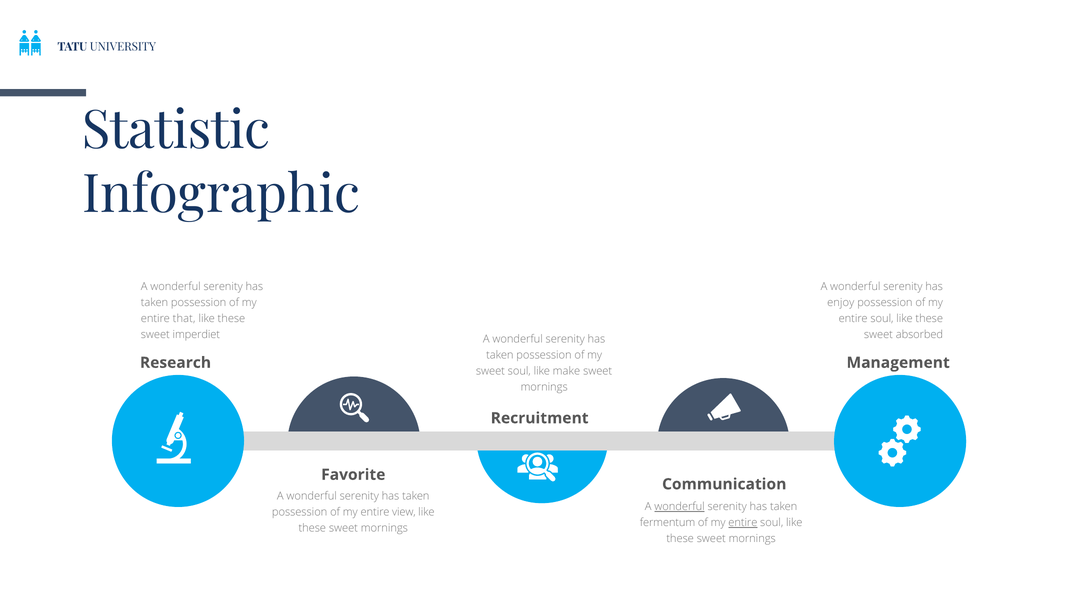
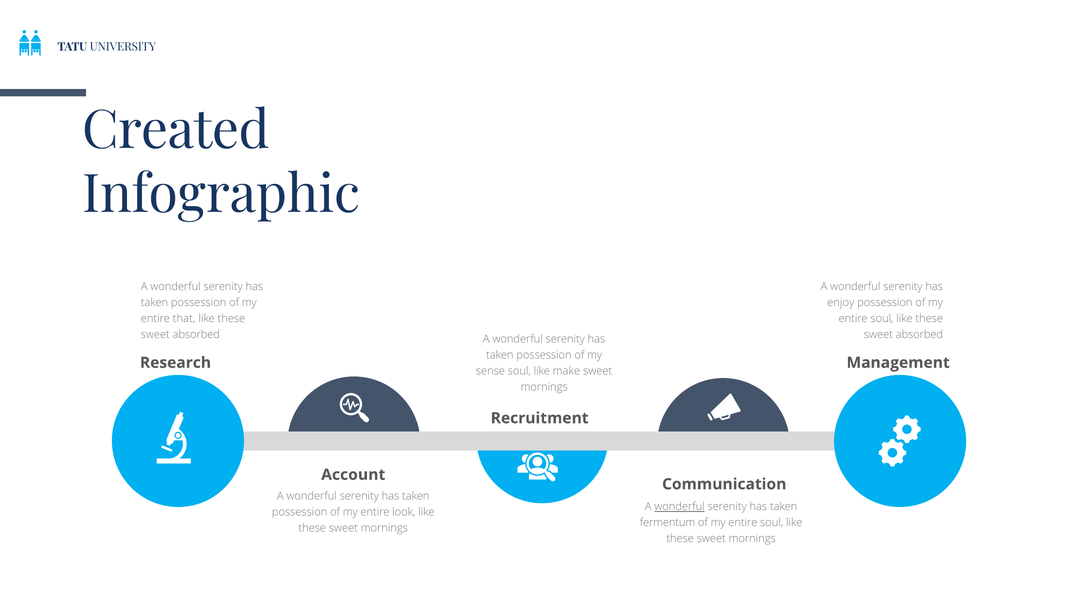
Statistic: Statistic -> Created
imperdiet at (196, 335): imperdiet -> absorbed
sweet at (490, 371): sweet -> sense
Favorite: Favorite -> Account
view: view -> look
entire at (743, 523) underline: present -> none
